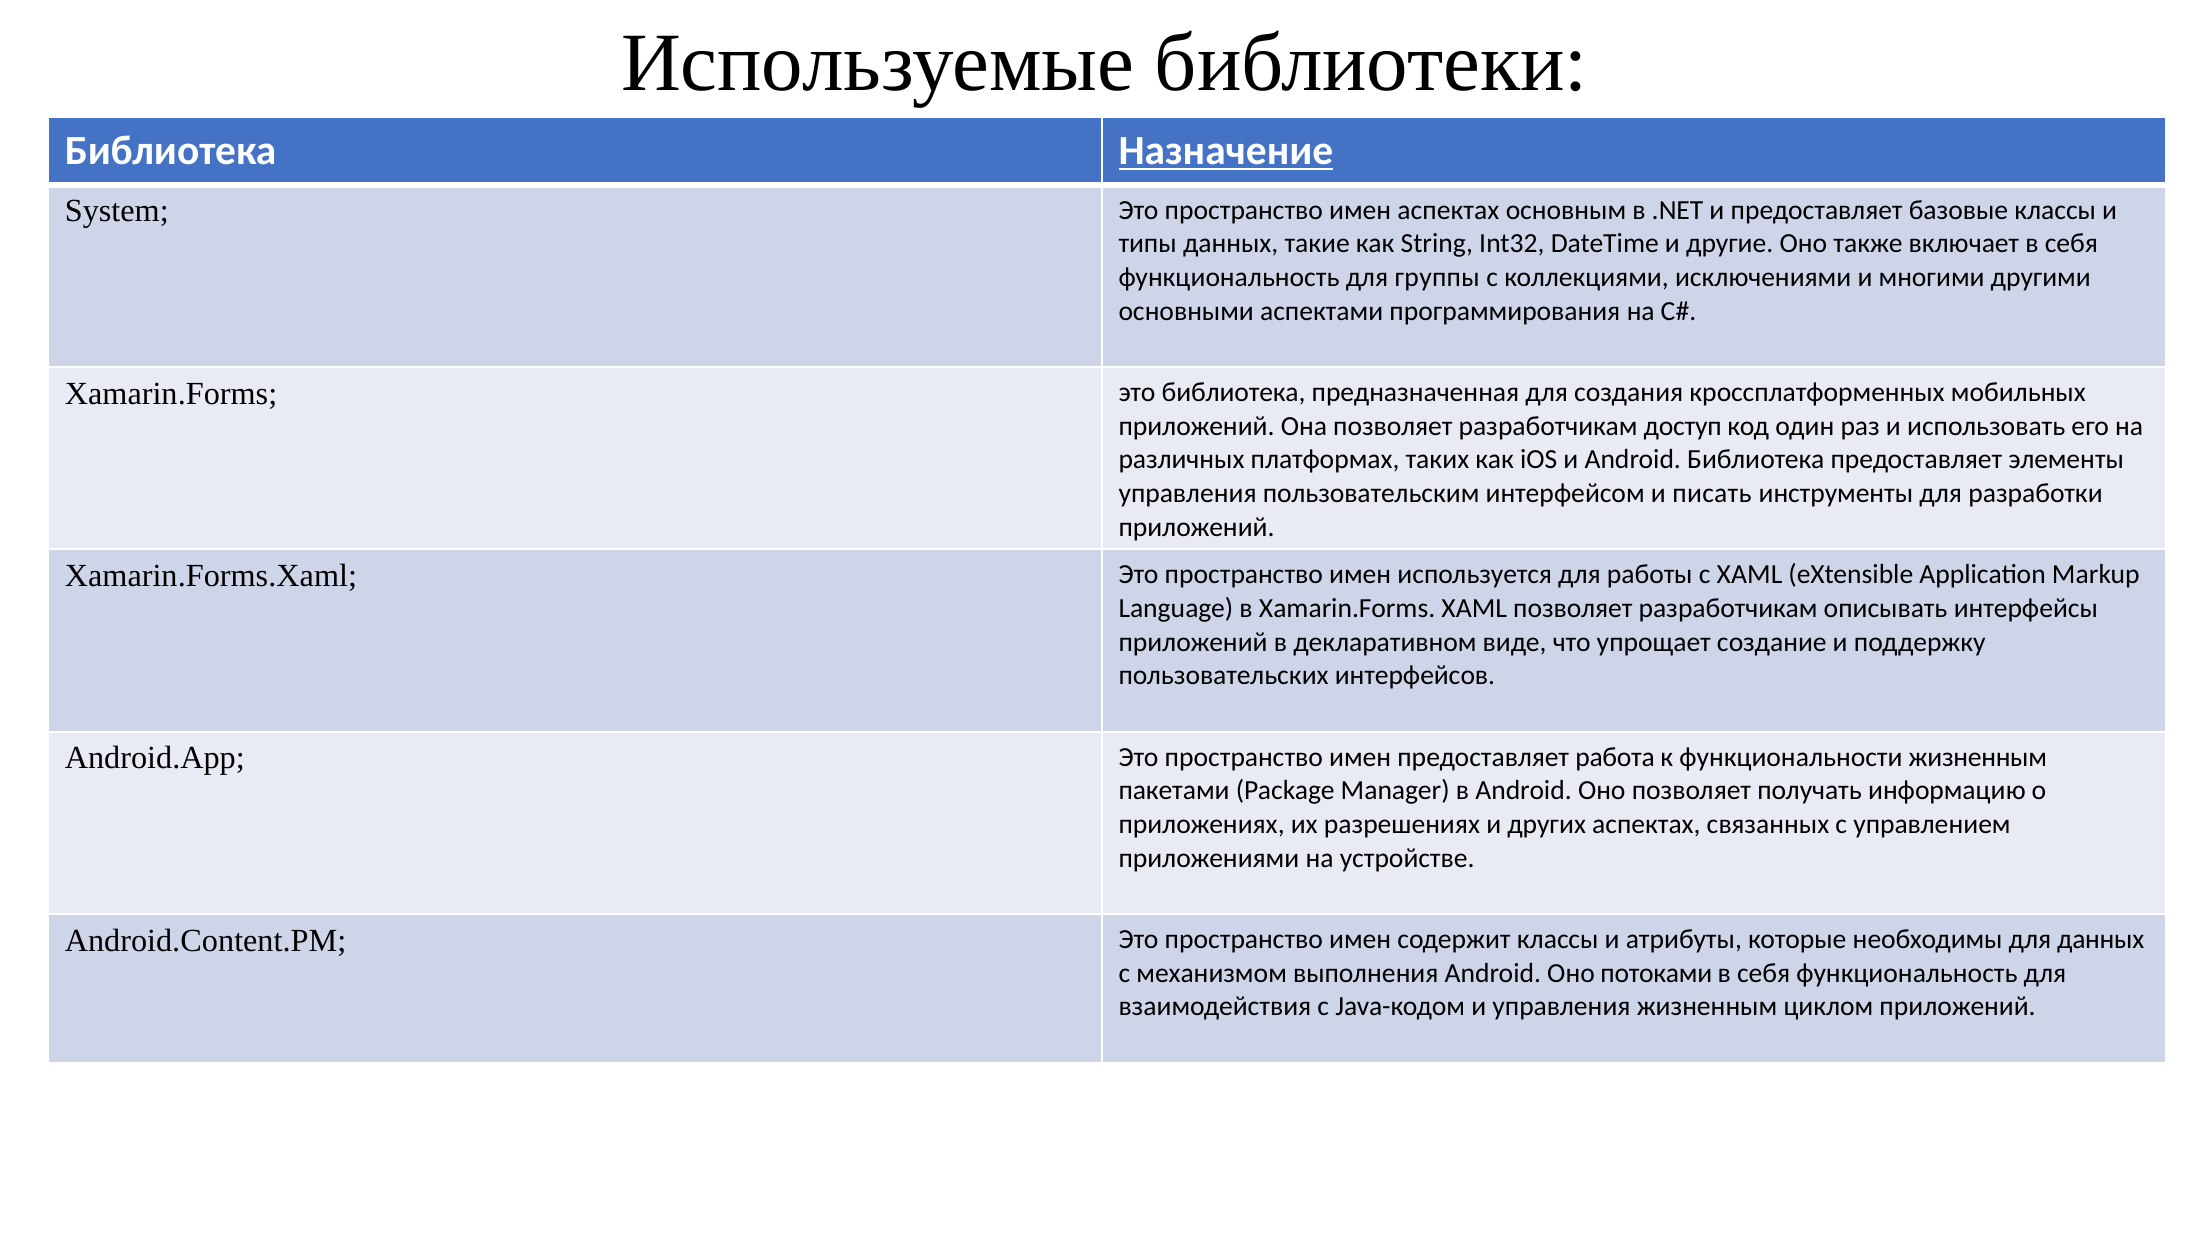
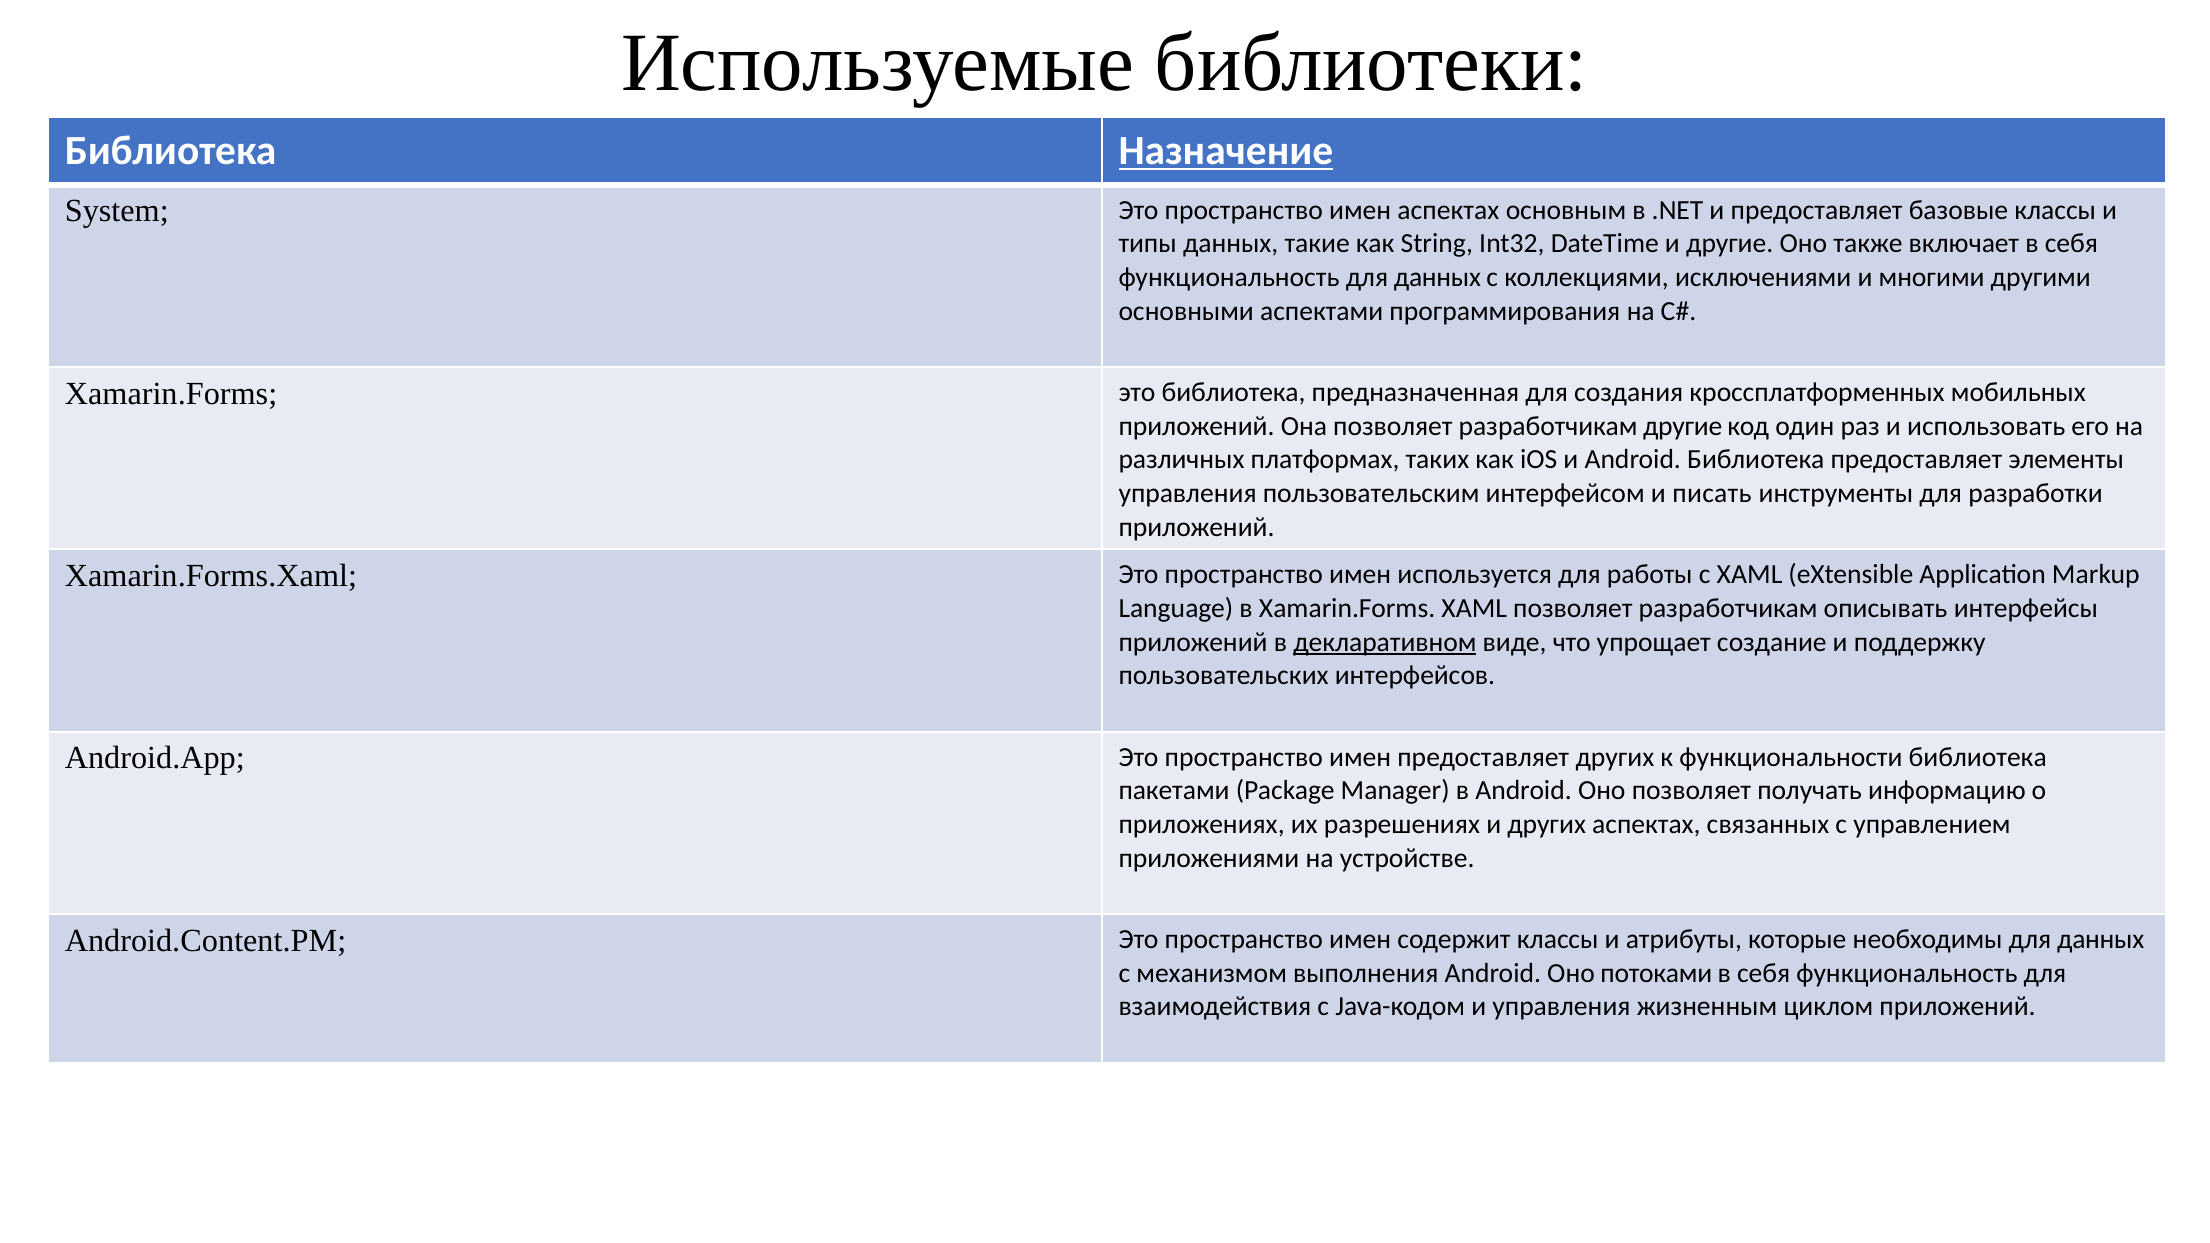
функциональность для группы: группы -> данных
разработчикам доступ: доступ -> другие
декларативном underline: none -> present
предоставляет работа: работа -> других
функциональности жизненным: жизненным -> библиотека
